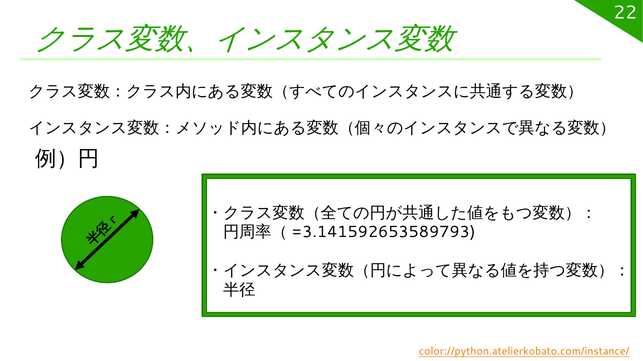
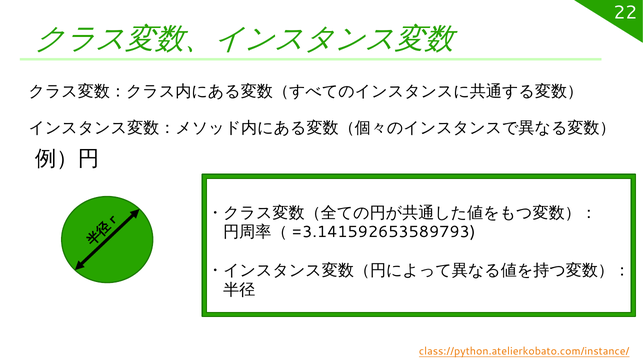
color://python.atelierkobato.com/instance/: color://python.atelierkobato.com/instance/ -> class://python.atelierkobato.com/instance/
